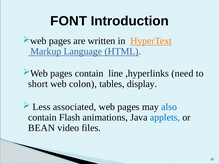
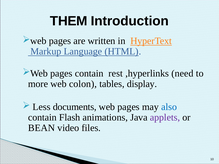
FONT: FONT -> THEM
line: line -> rest
short: short -> more
associated: associated -> documents
applets colour: blue -> purple
